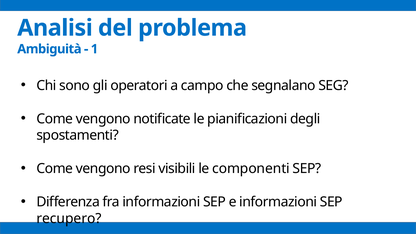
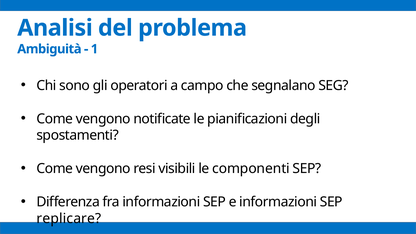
recupero: recupero -> replicare
